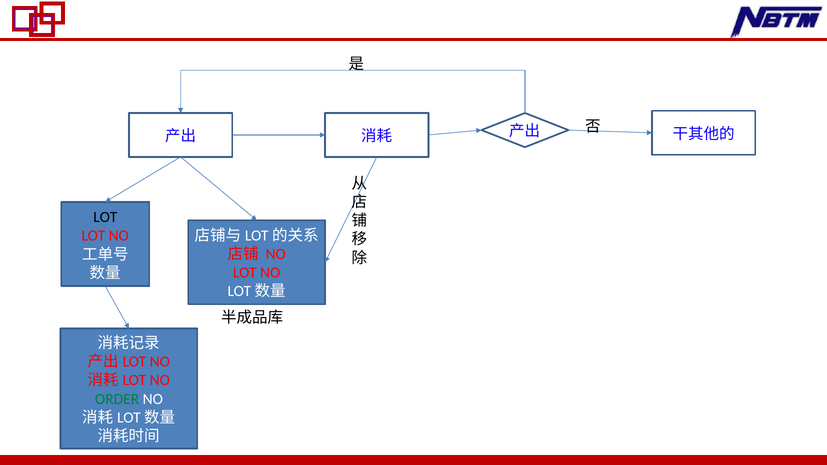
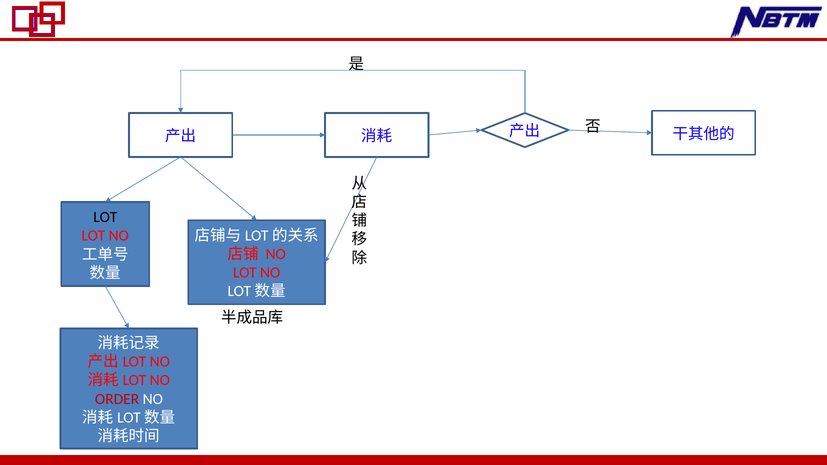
ORDER colour: green -> red
